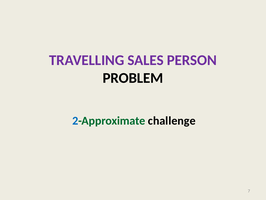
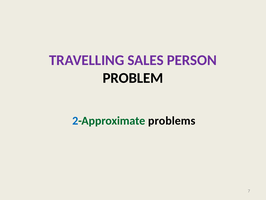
challenge: challenge -> problems
